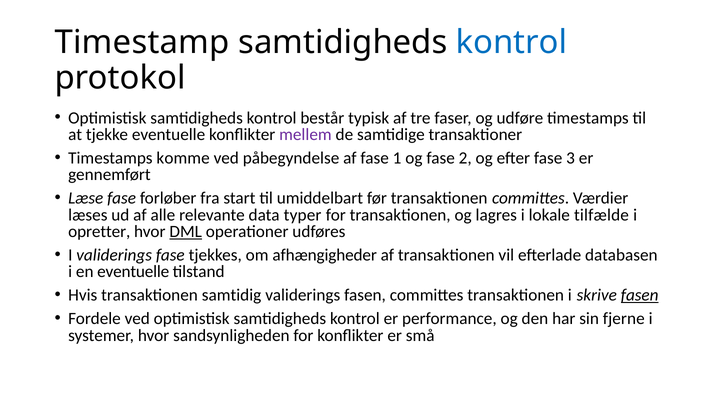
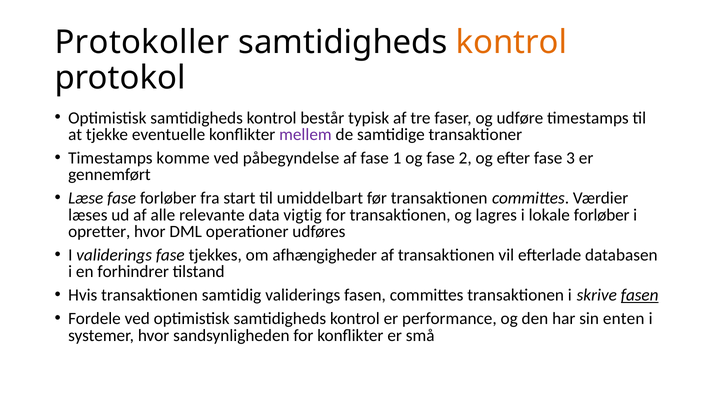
Timestamp: Timestamp -> Protokoller
kontrol at (511, 43) colour: blue -> orange
typer: typer -> vigtig
lokale tilfælde: tilfælde -> forløber
DML underline: present -> none
en eventuelle: eventuelle -> forhindrer
fjerne: fjerne -> enten
